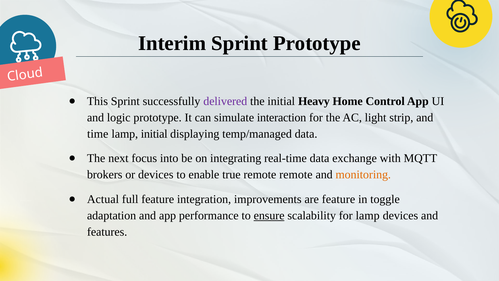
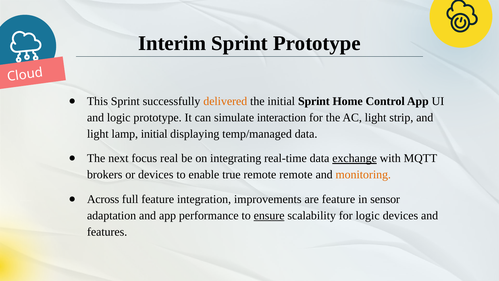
delivered colour: purple -> orange
initial Heavy: Heavy -> Sprint
time at (98, 134): time -> light
into: into -> real
exchange underline: none -> present
Actual: Actual -> Across
toggle: toggle -> sensor
for lamp: lamp -> logic
